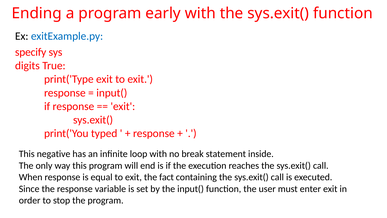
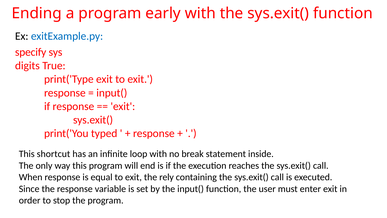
negative: negative -> shortcut
fact: fact -> rely
